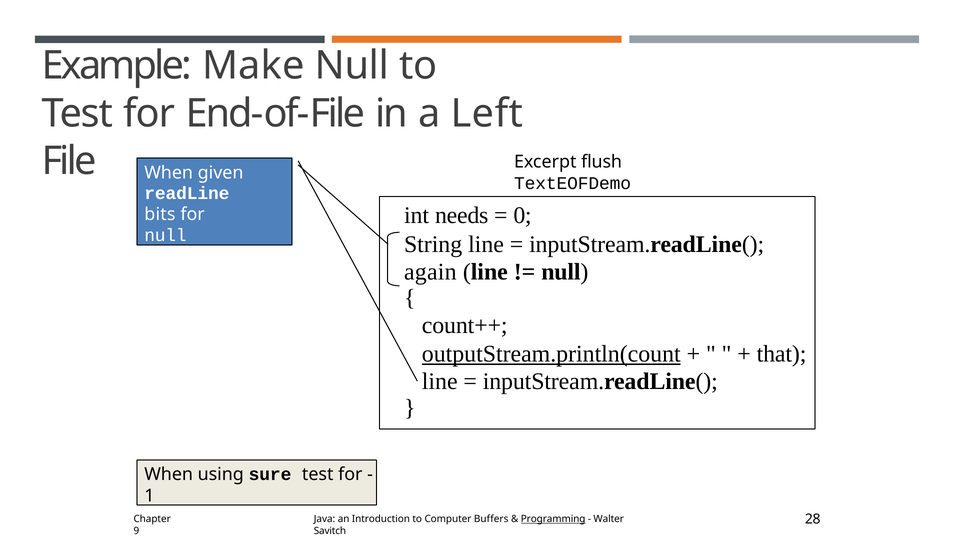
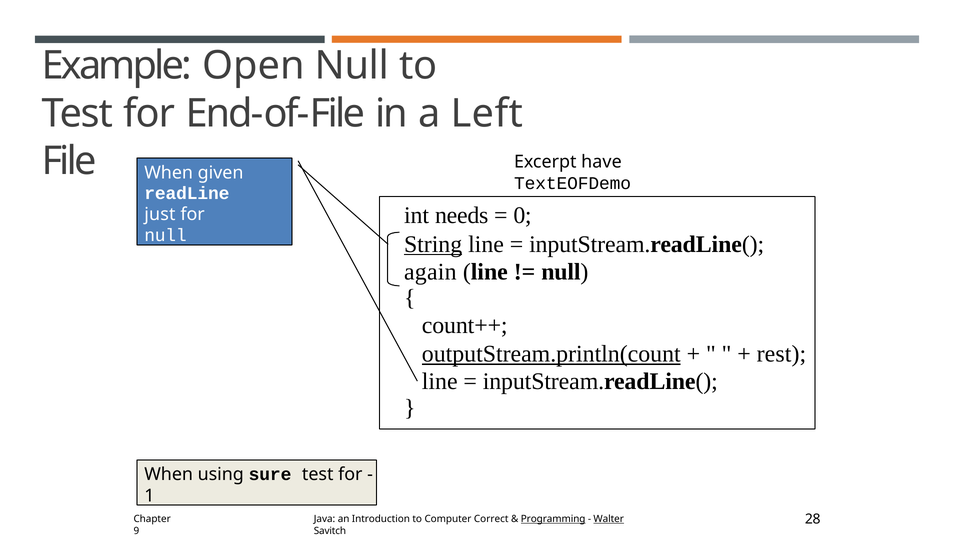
Make: Make -> Open
flush: flush -> have
bits: bits -> just
String underline: none -> present
that: that -> rest
Buffers: Buffers -> Correct
Walter underline: none -> present
